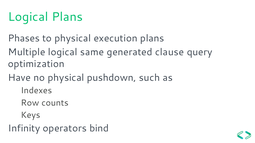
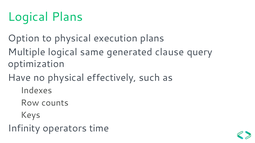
Phases: Phases -> Option
pushdown: pushdown -> effectively
bind: bind -> time
